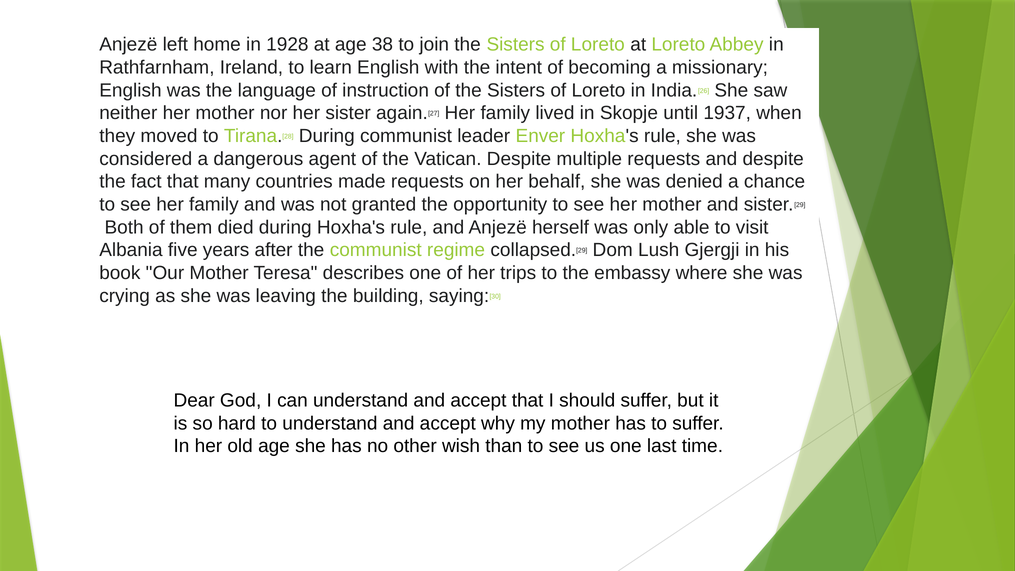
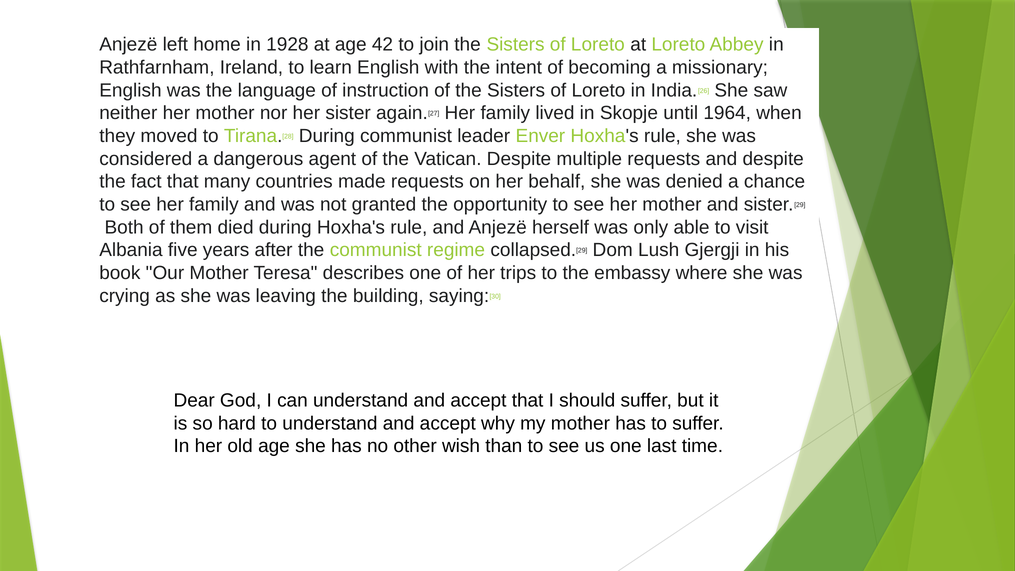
38: 38 -> 42
1937: 1937 -> 1964
